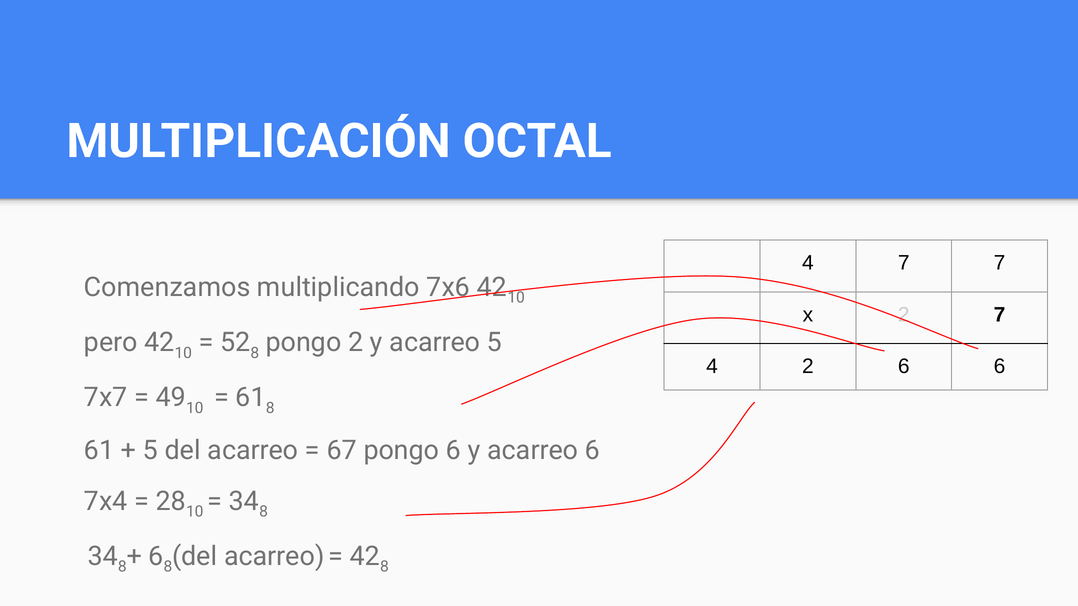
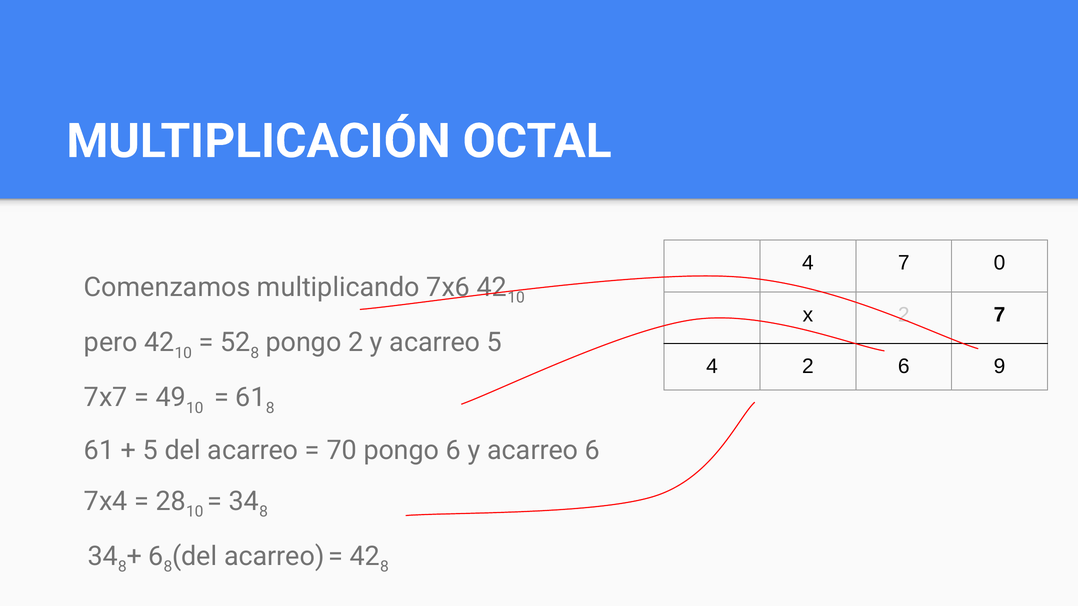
7 7: 7 -> 0
6 6: 6 -> 9
67: 67 -> 70
